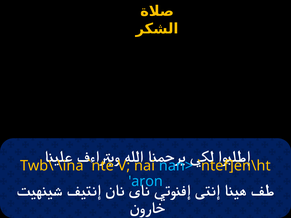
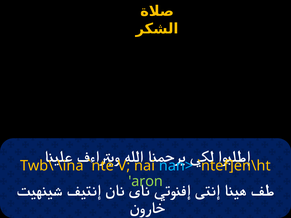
aron colour: light blue -> light green
